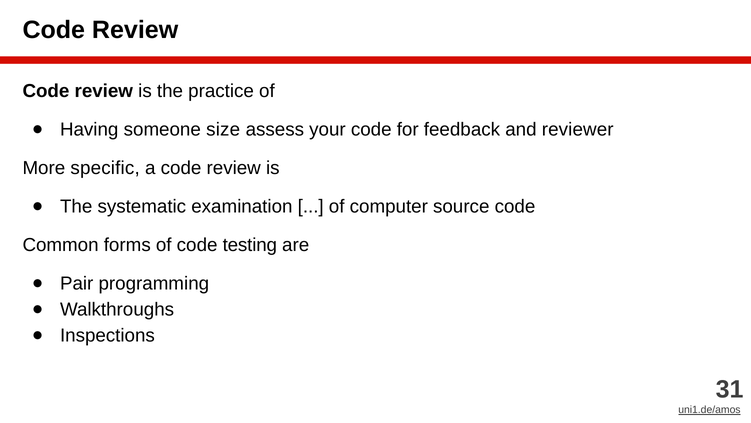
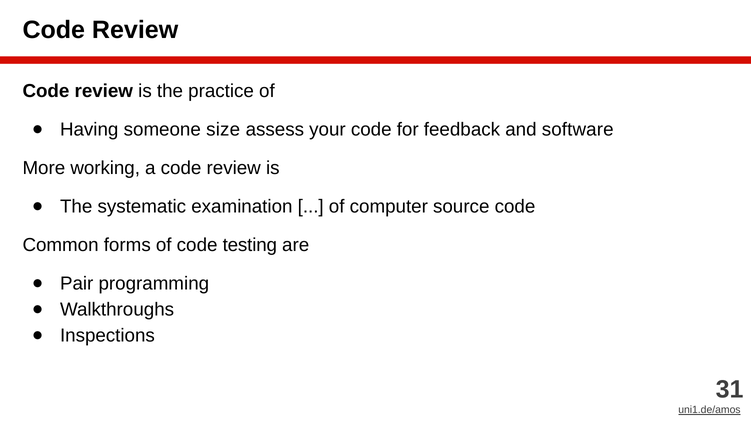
reviewer: reviewer -> software
specific: specific -> working
